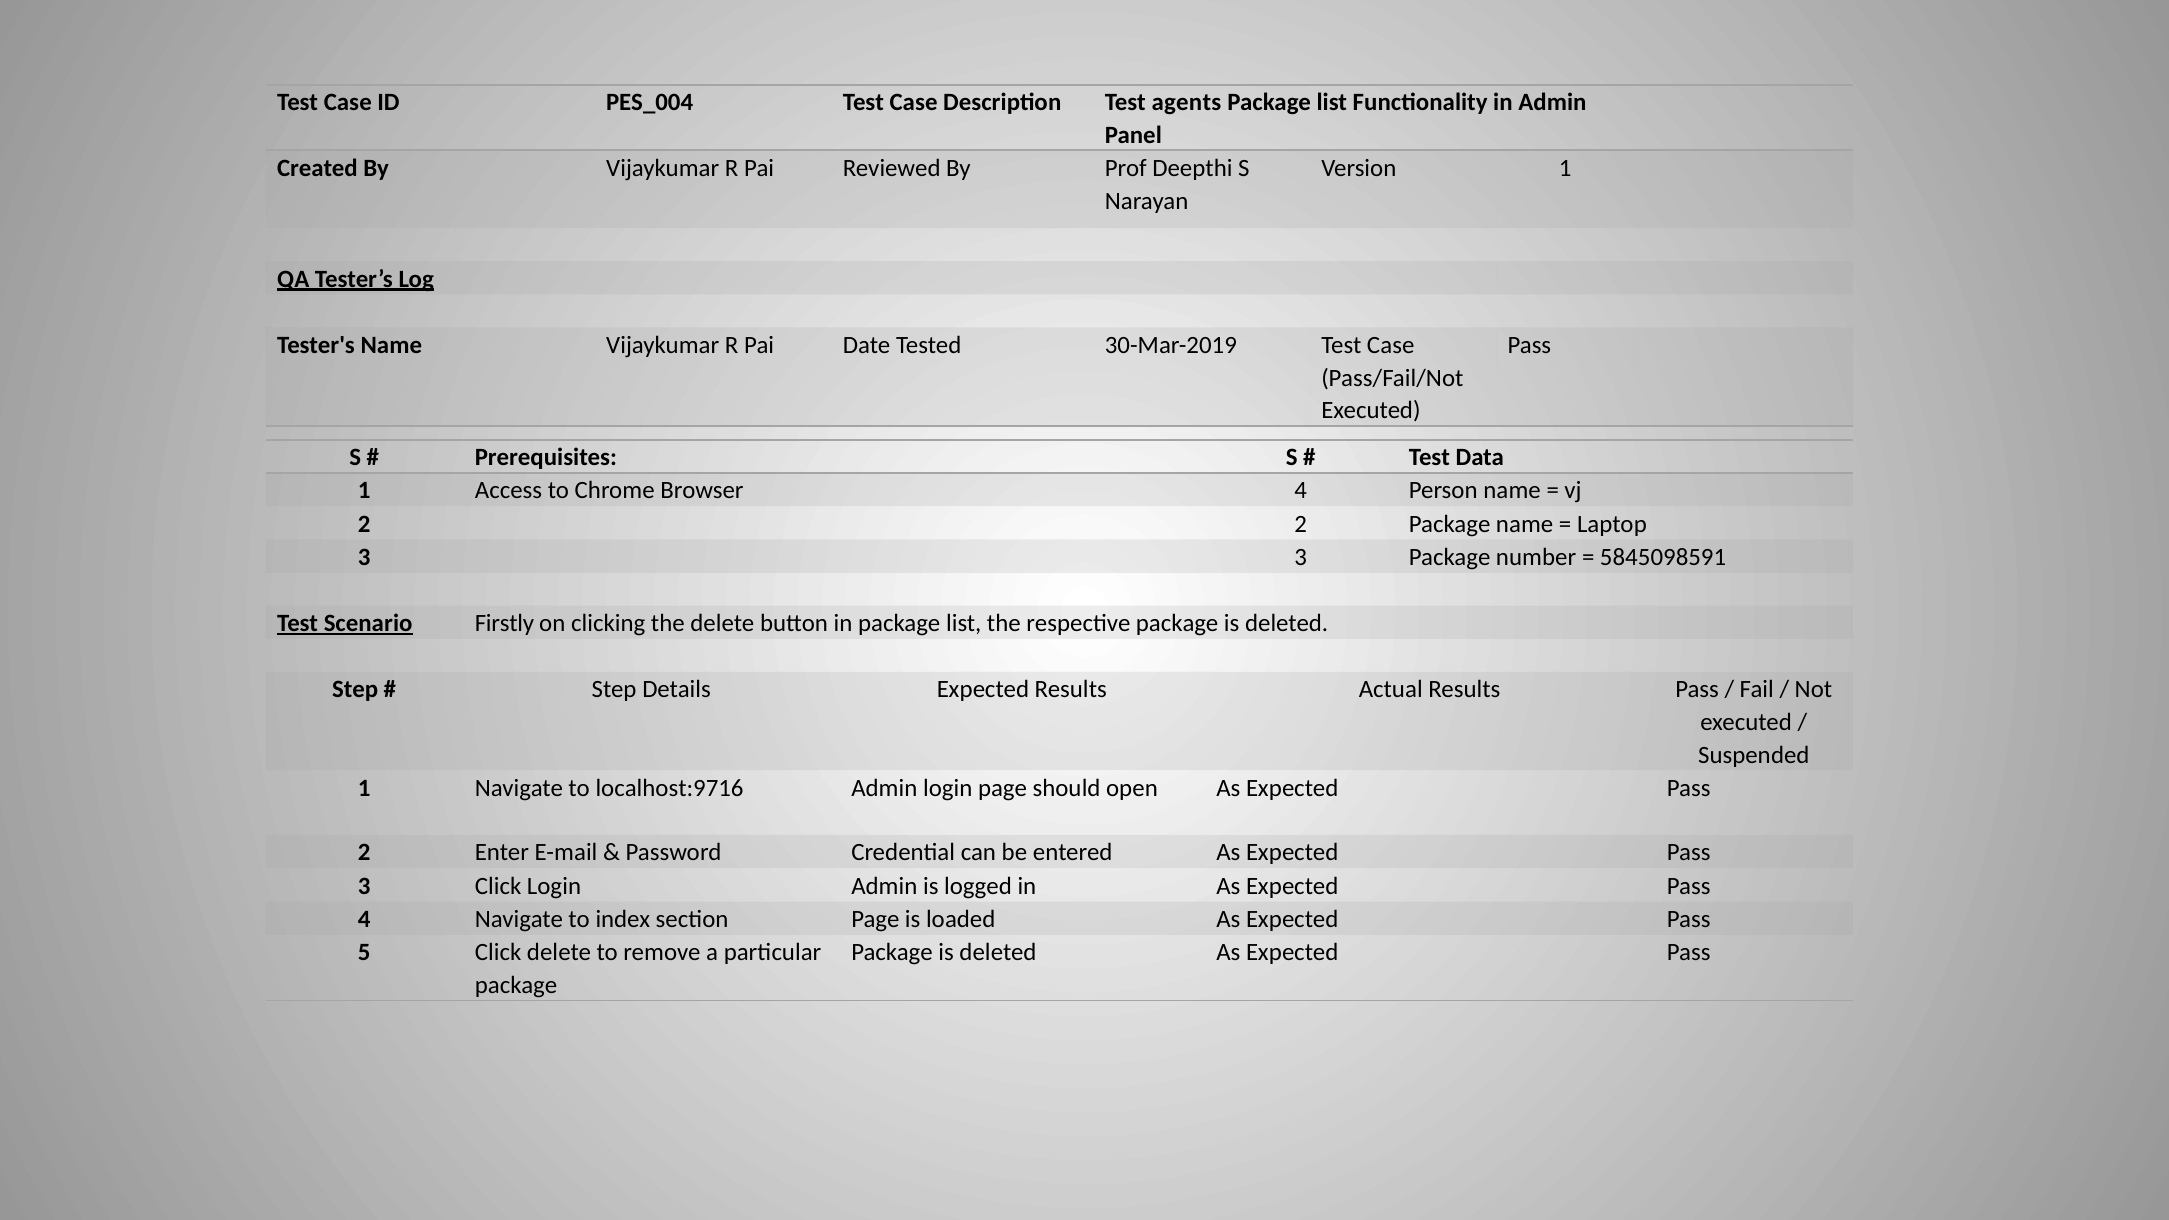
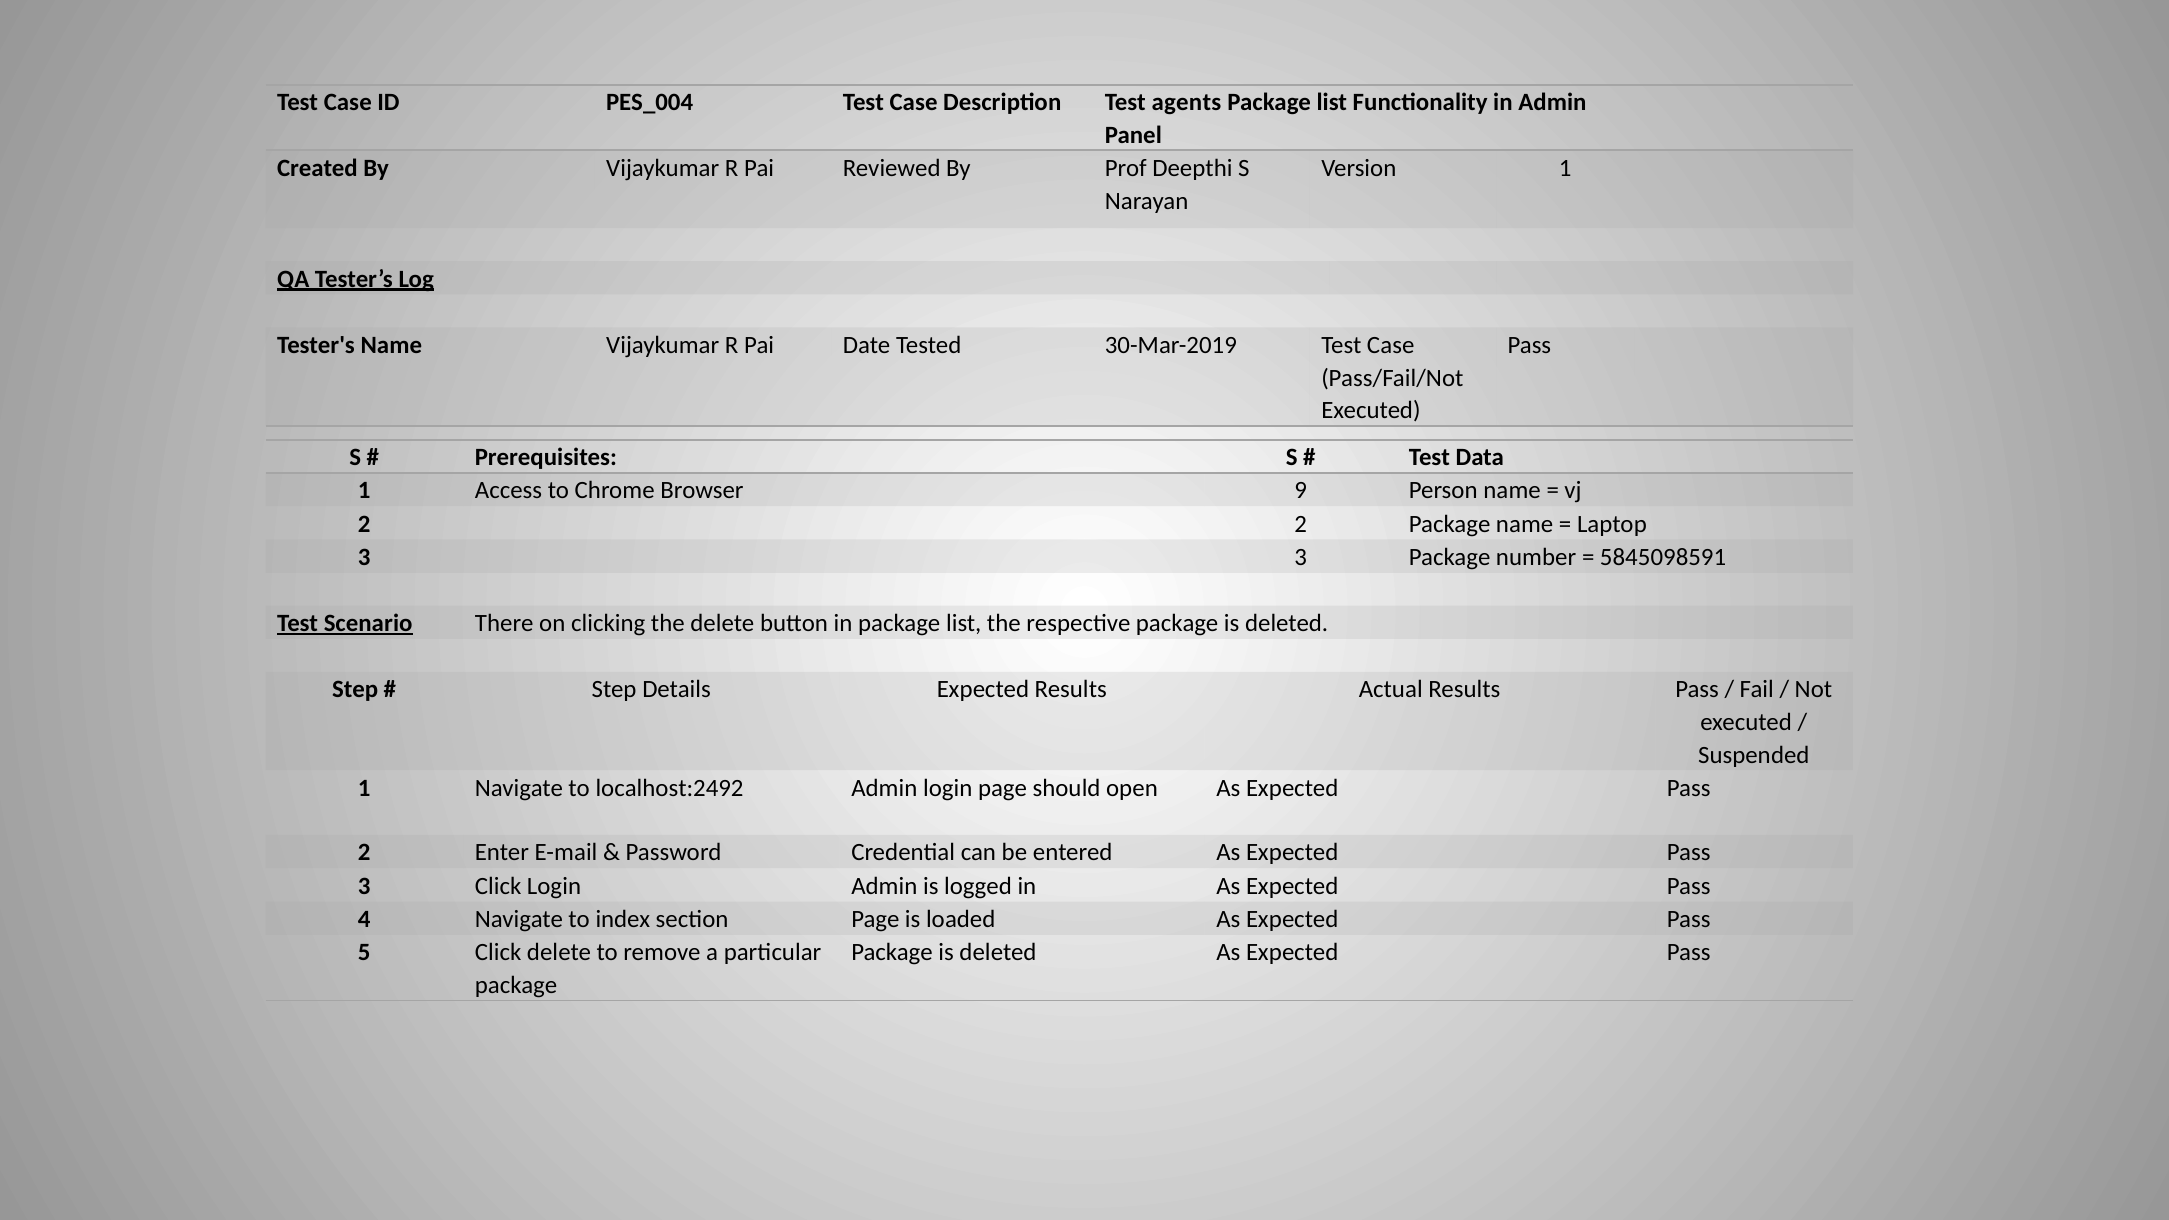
Browser 4: 4 -> 9
Firstly: Firstly -> There
localhost:9716: localhost:9716 -> localhost:2492
